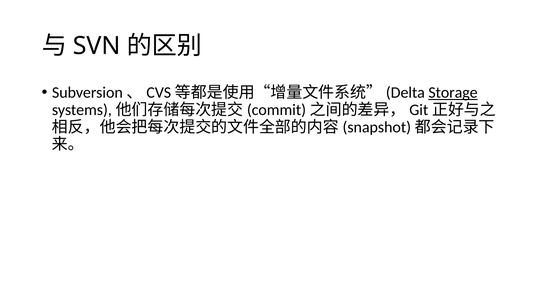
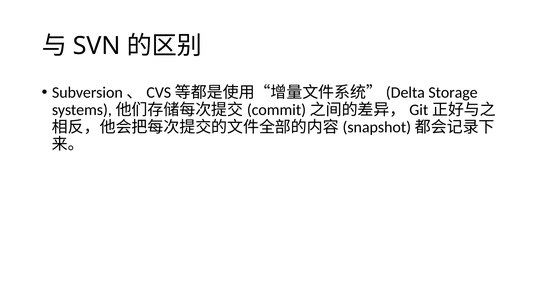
Storage underline: present -> none
